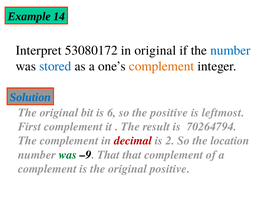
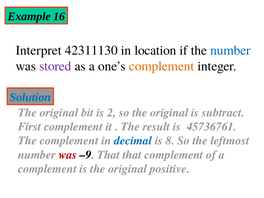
14: 14 -> 16
53080172: 53080172 -> 42311130
in original: original -> location
stored colour: blue -> purple
6: 6 -> 2
so the positive: positive -> original
leftmost: leftmost -> subtract
70264794: 70264794 -> 45736761
decimal colour: red -> blue
2: 2 -> 8
location: location -> leftmost
was at (68, 155) colour: green -> red
